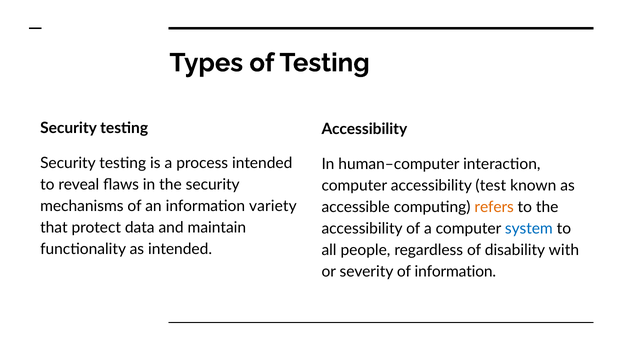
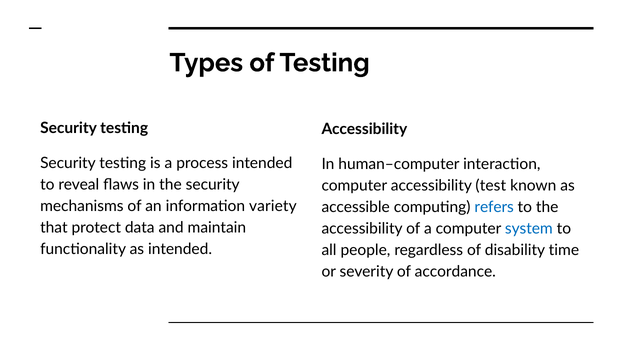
refers colour: orange -> blue
with: with -> time
of information: information -> accordance
